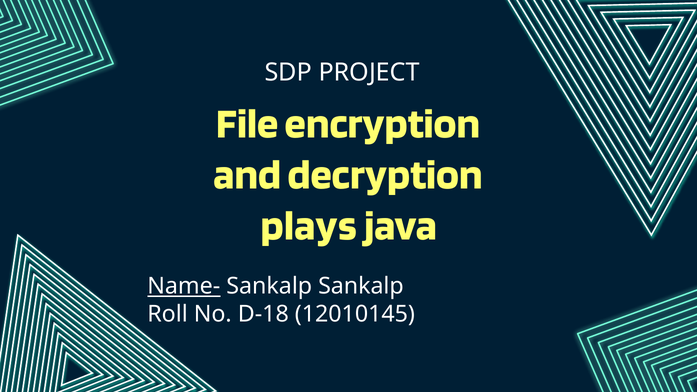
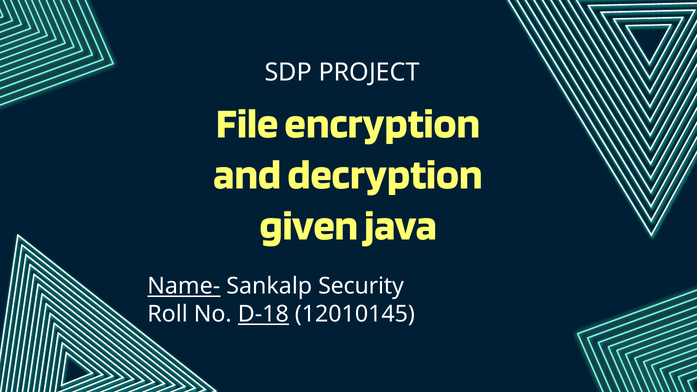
plays: plays -> given
Sankalp Sankalp: Sankalp -> Security
D-18 underline: none -> present
